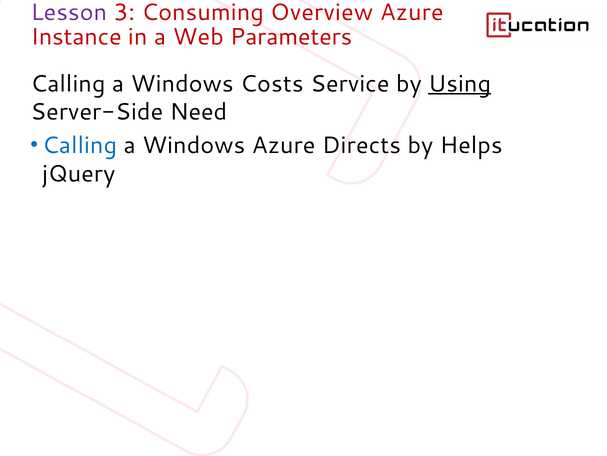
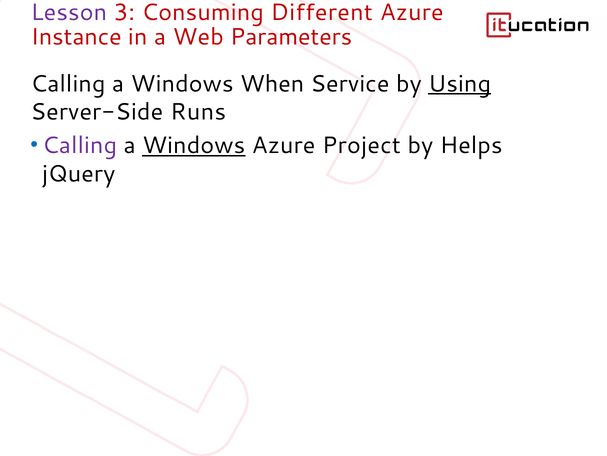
Overview: Overview -> Different
Costs: Costs -> When
Need: Need -> Runs
Calling at (80, 145) colour: blue -> purple
Windows at (194, 145) underline: none -> present
Directs: Directs -> Project
